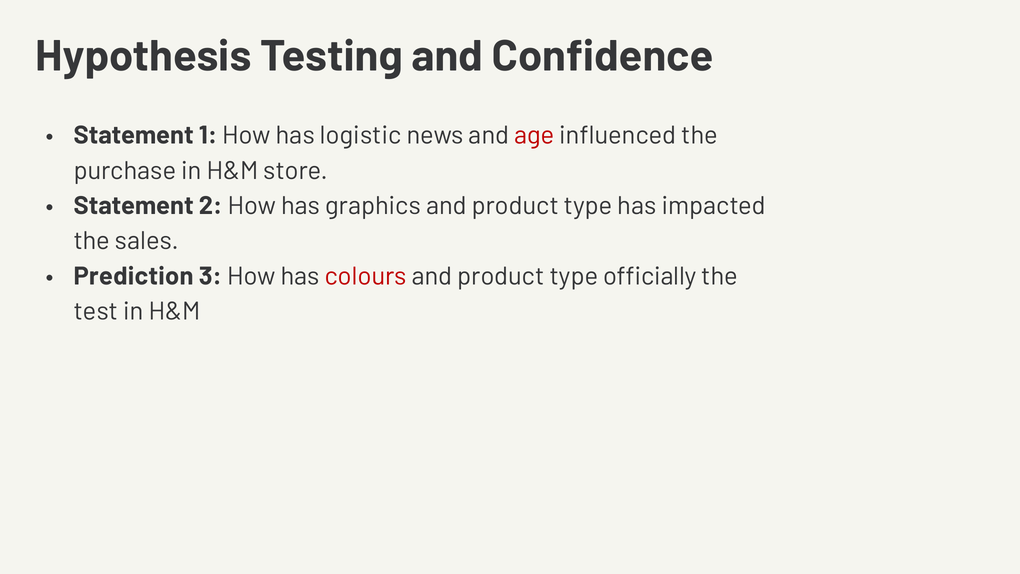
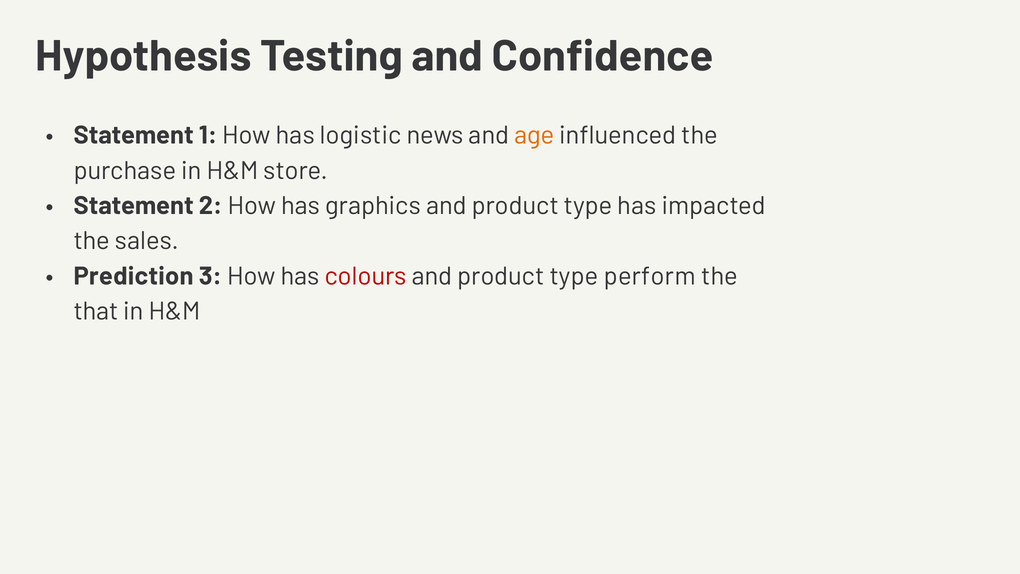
age colour: red -> orange
officially: officially -> perform
test: test -> that
